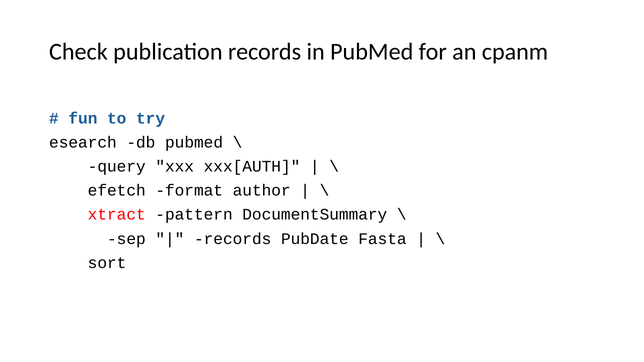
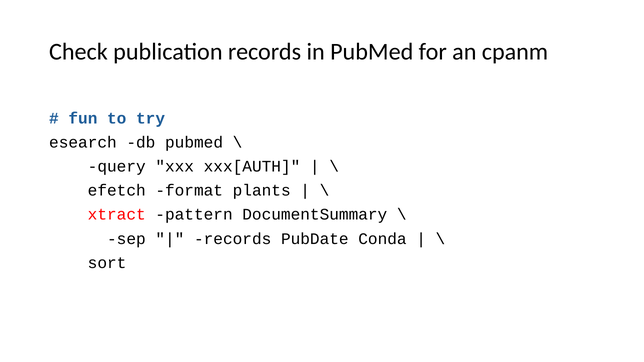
author: author -> plants
Fasta: Fasta -> Conda
